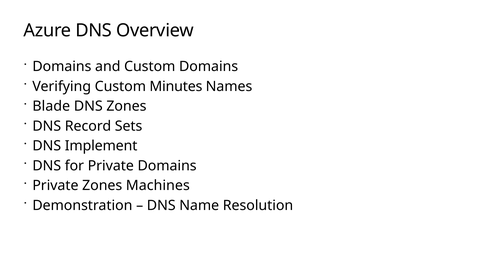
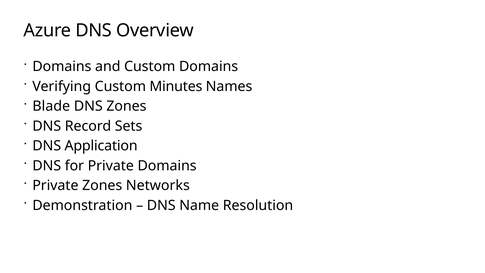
Implement: Implement -> Application
Machines: Machines -> Networks
